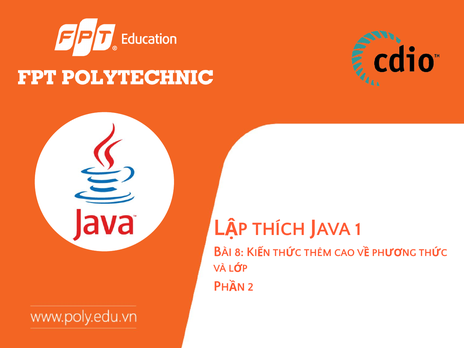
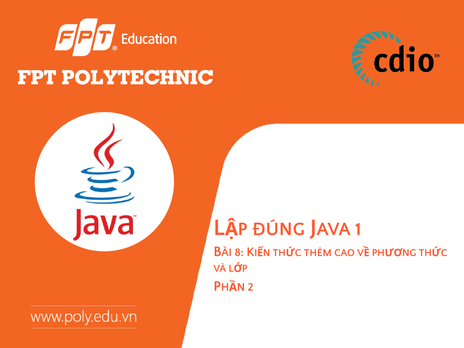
THÍCH: THÍCH -> ĐÚNG
